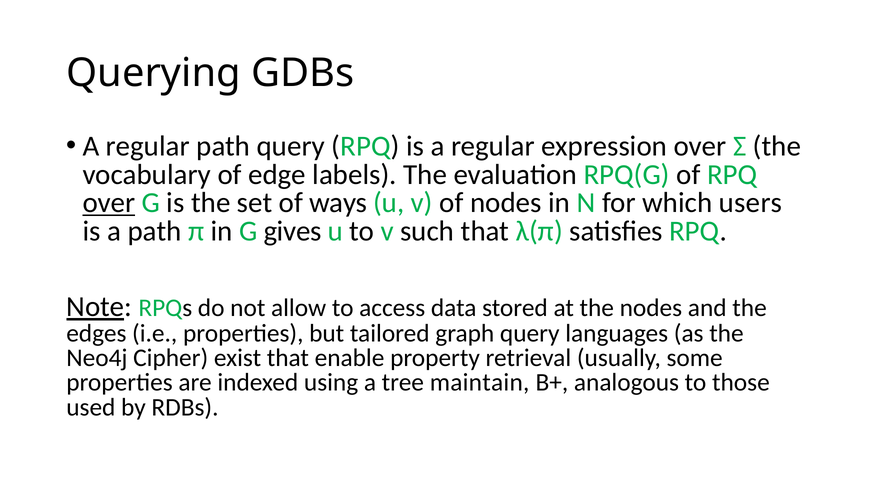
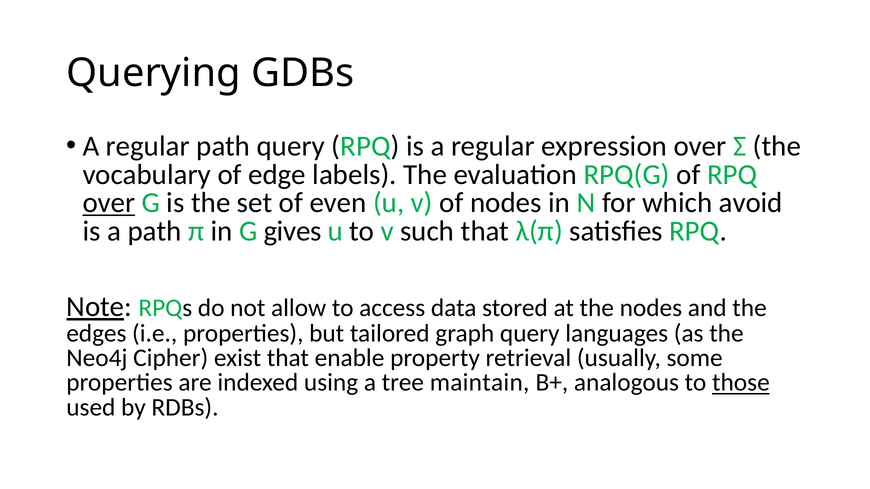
ways: ways -> even
users: users -> avoid
those underline: none -> present
